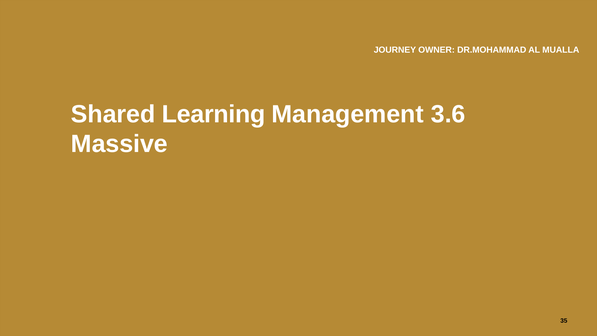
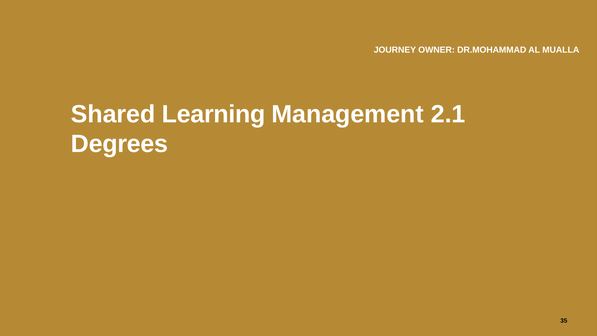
3.6: 3.6 -> 2.1
Massive: Massive -> Degrees
